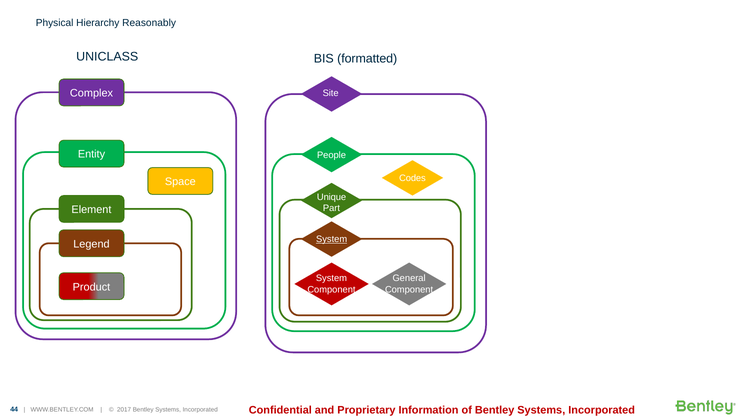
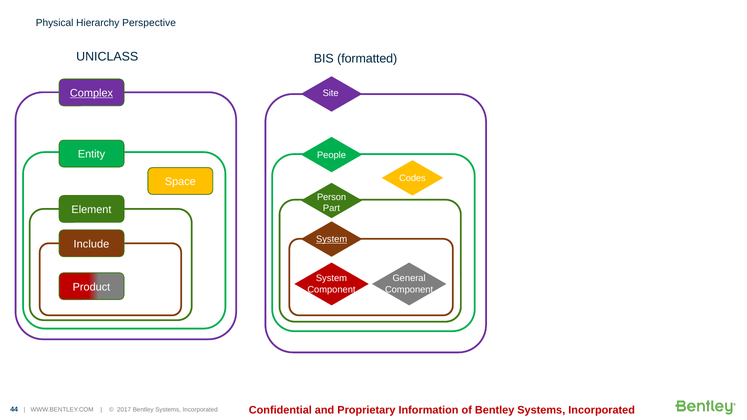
Reasonably: Reasonably -> Perspective
Complex underline: none -> present
Unique: Unique -> Person
Legend: Legend -> Include
